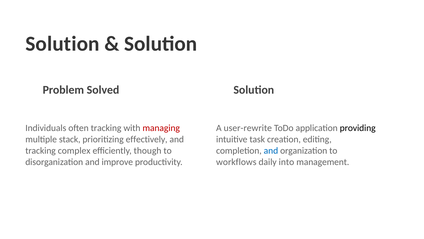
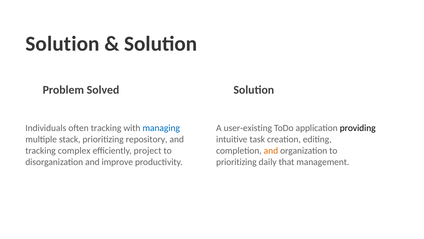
managing colour: red -> blue
user-rewrite: user-rewrite -> user-existing
effectively: effectively -> repository
though: though -> project
and at (271, 150) colour: blue -> orange
workflows at (236, 162): workflows -> prioritizing
into: into -> that
